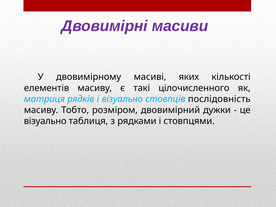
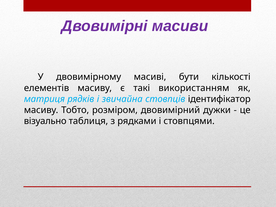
яких: яких -> бути
цілочисленного: цілочисленного -> використанням
і візуально: візуально -> звичайна
послідовність: послідовність -> ідентифікатор
